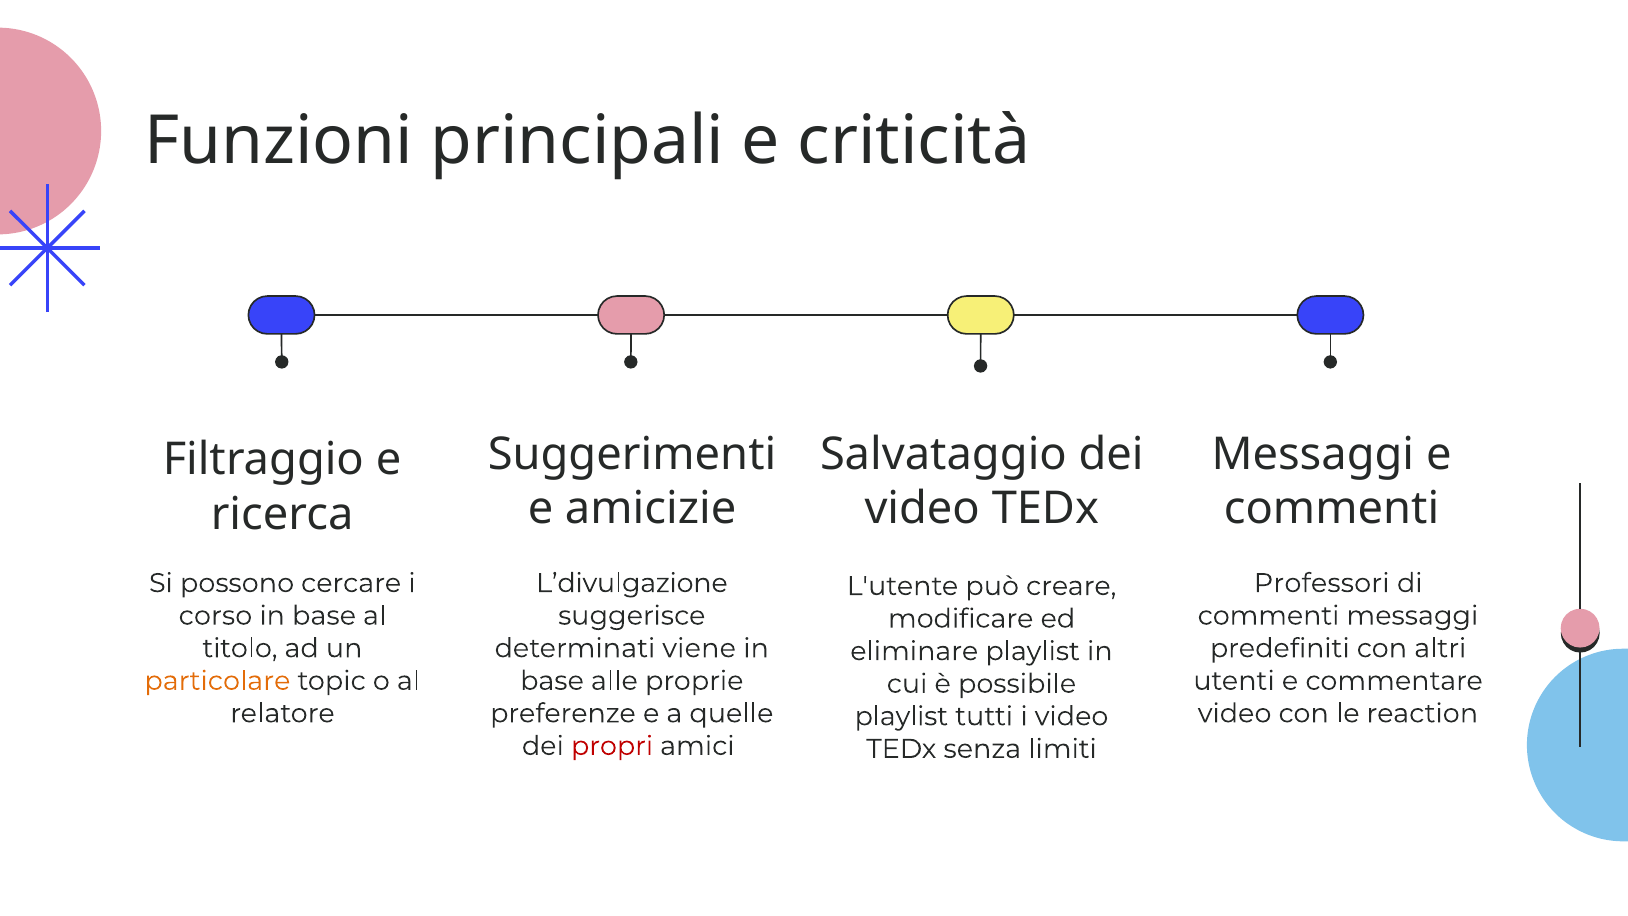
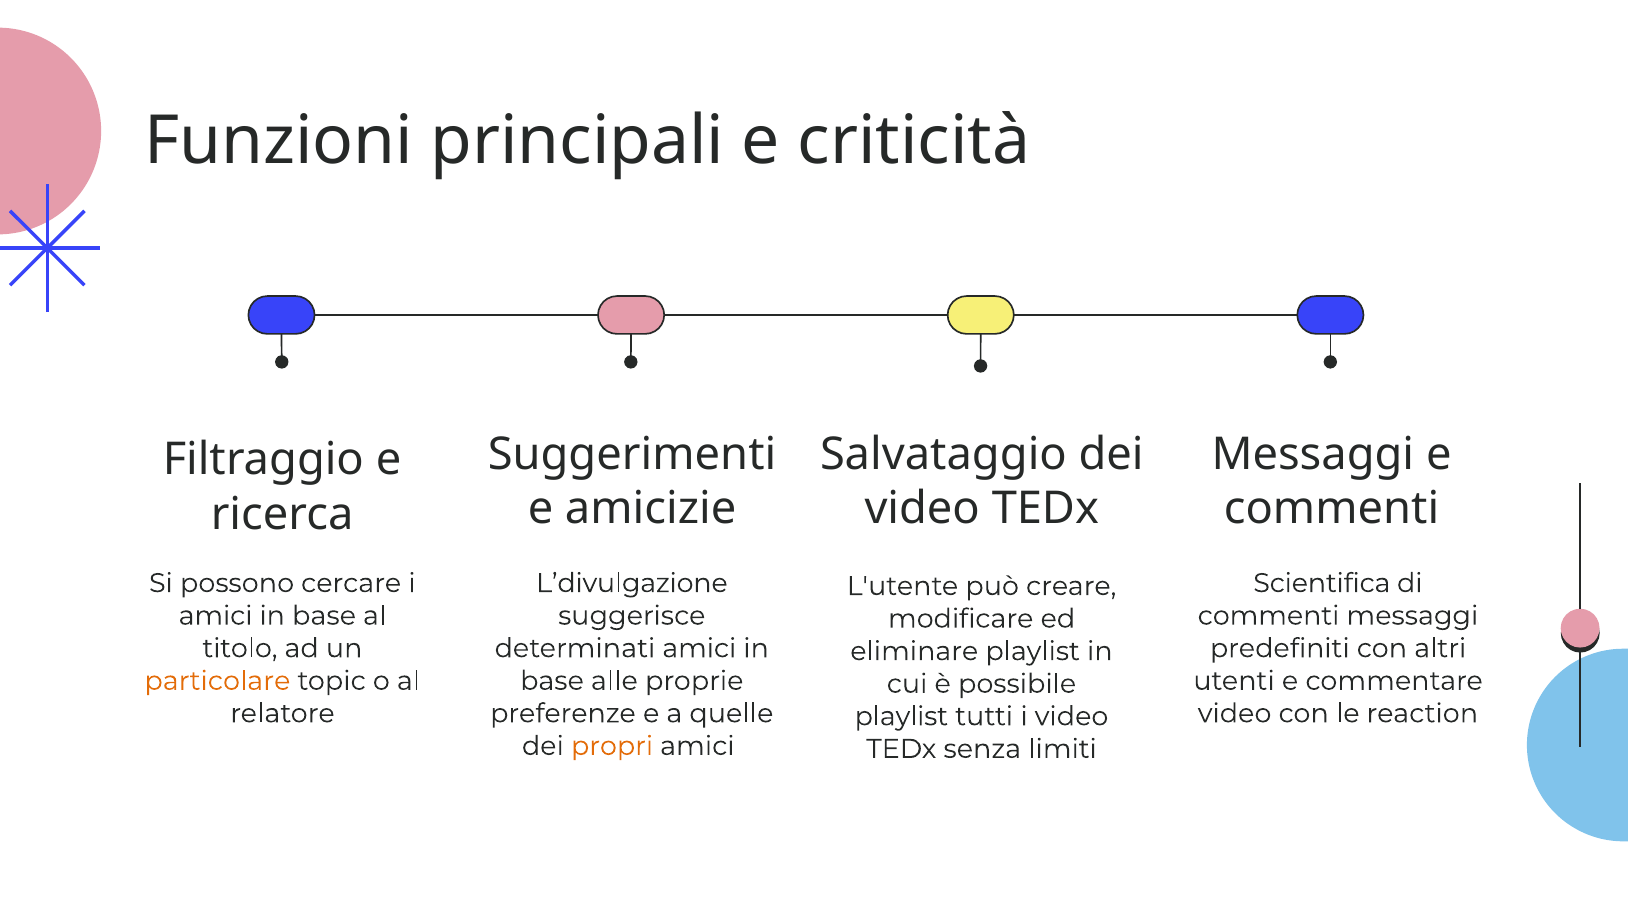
Professori: Professori -> Scientifica
corso at (215, 616): corso -> amici
determinati viene: viene -> amici
propri colour: red -> orange
